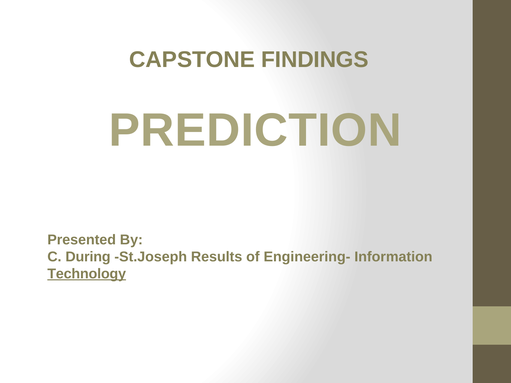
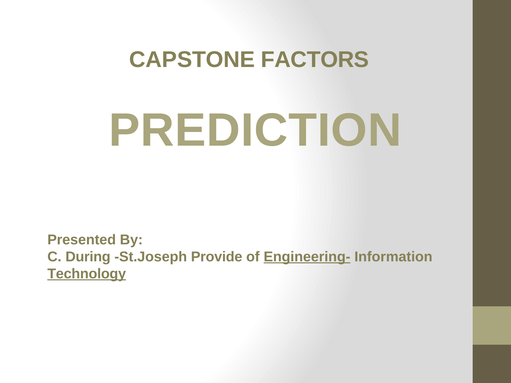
FINDINGS: FINDINGS -> FACTORS
Results: Results -> Provide
Engineering- underline: none -> present
